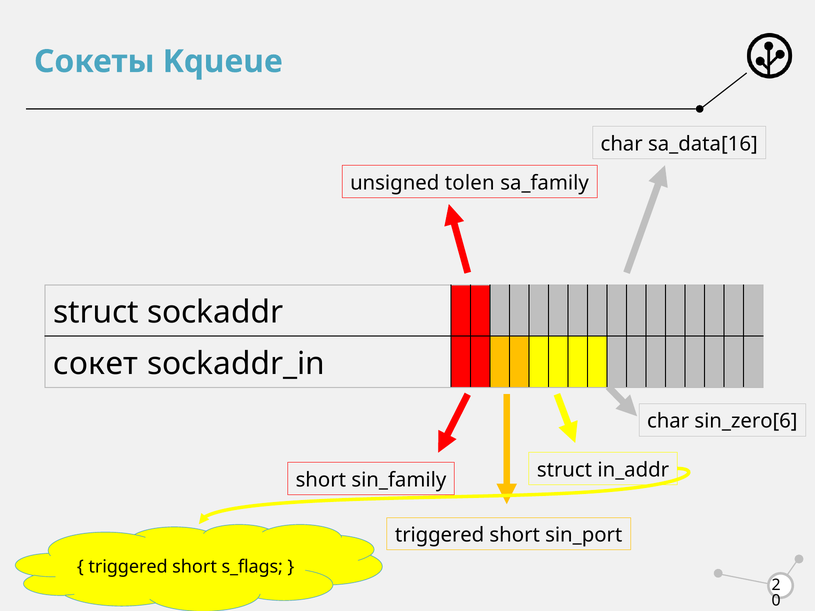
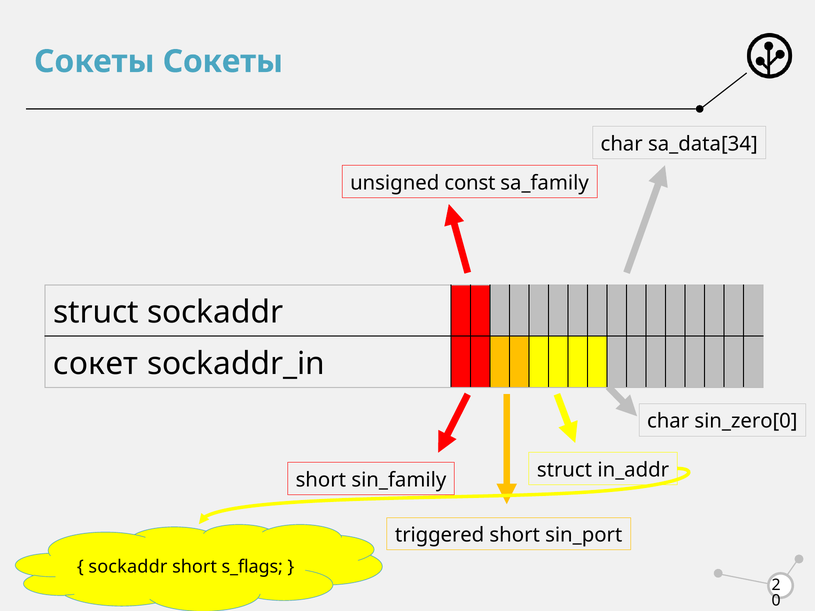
Сокеты Kqueue: Kqueue -> Сокеты
sa_data[16: sa_data[16 -> sa_data[34
tolen: tolen -> const
sin_zero[6: sin_zero[6 -> sin_zero[0
triggered at (128, 567): triggered -> sockaddr
